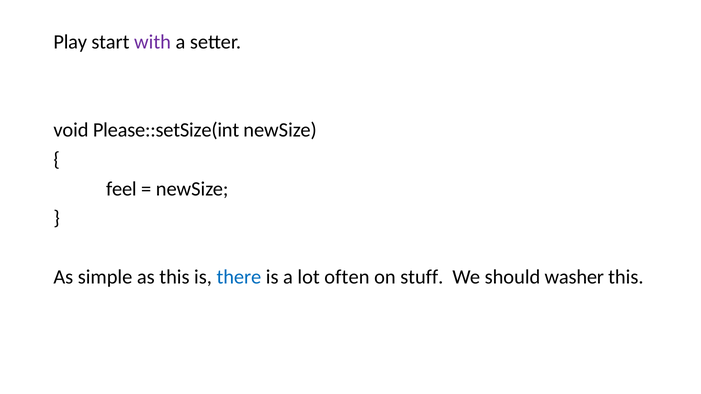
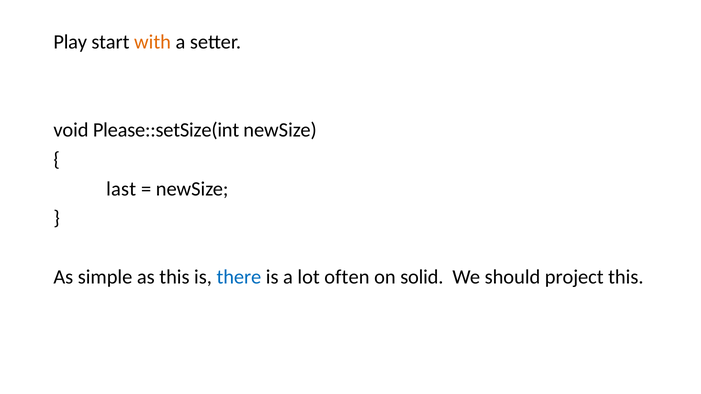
with colour: purple -> orange
feel: feel -> last
stuff: stuff -> solid
washer: washer -> project
